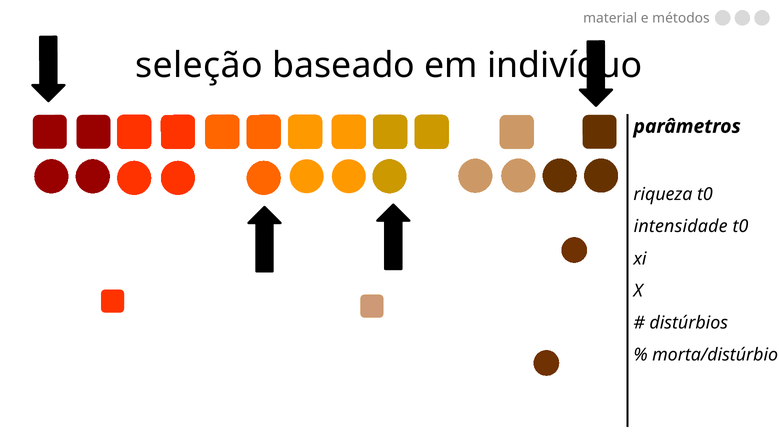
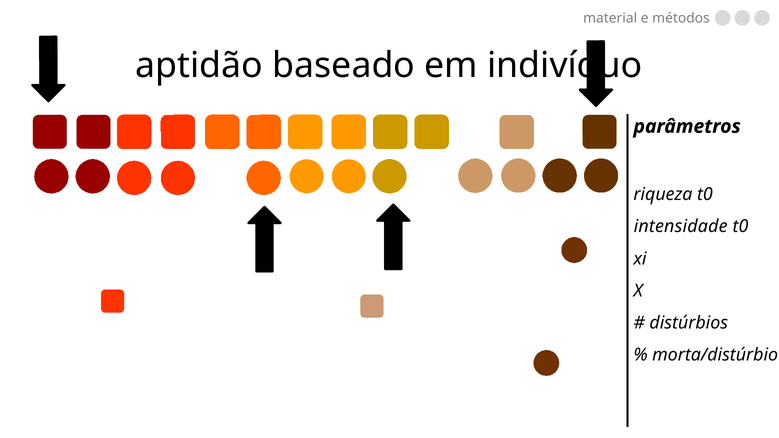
seleção: seleção -> aptidão
